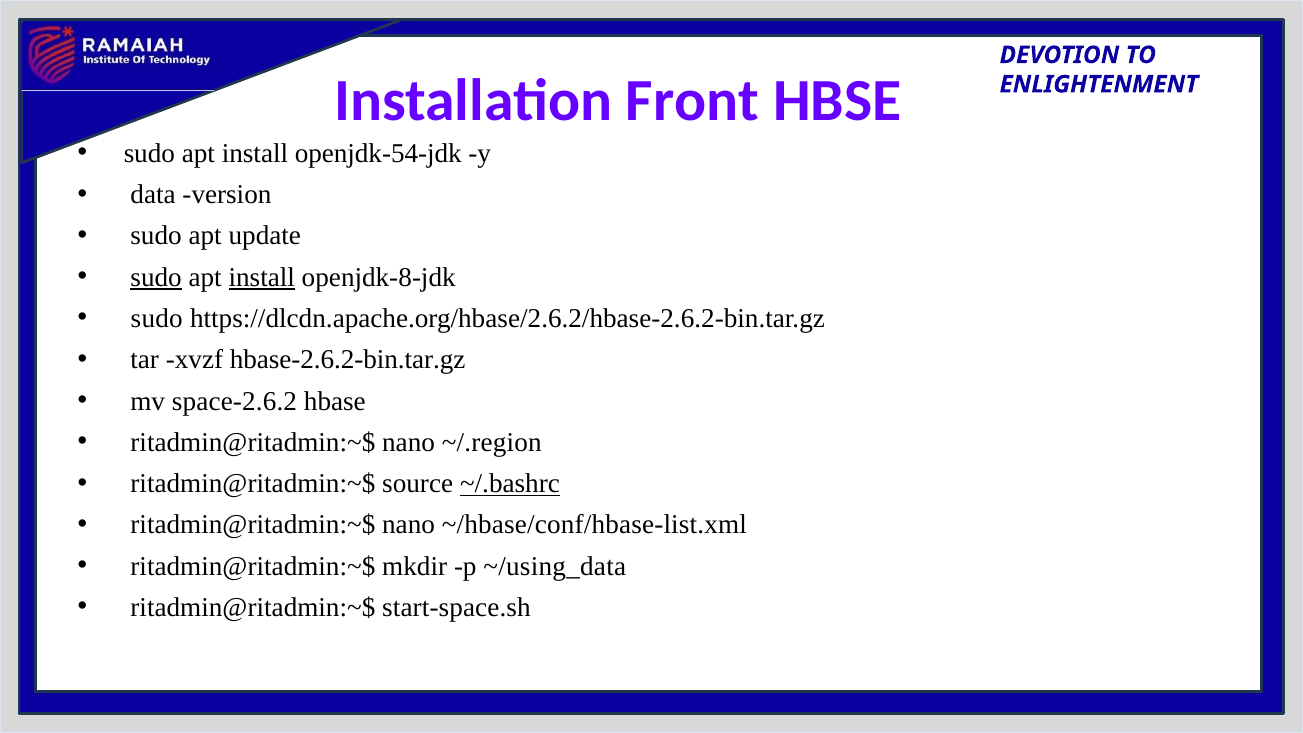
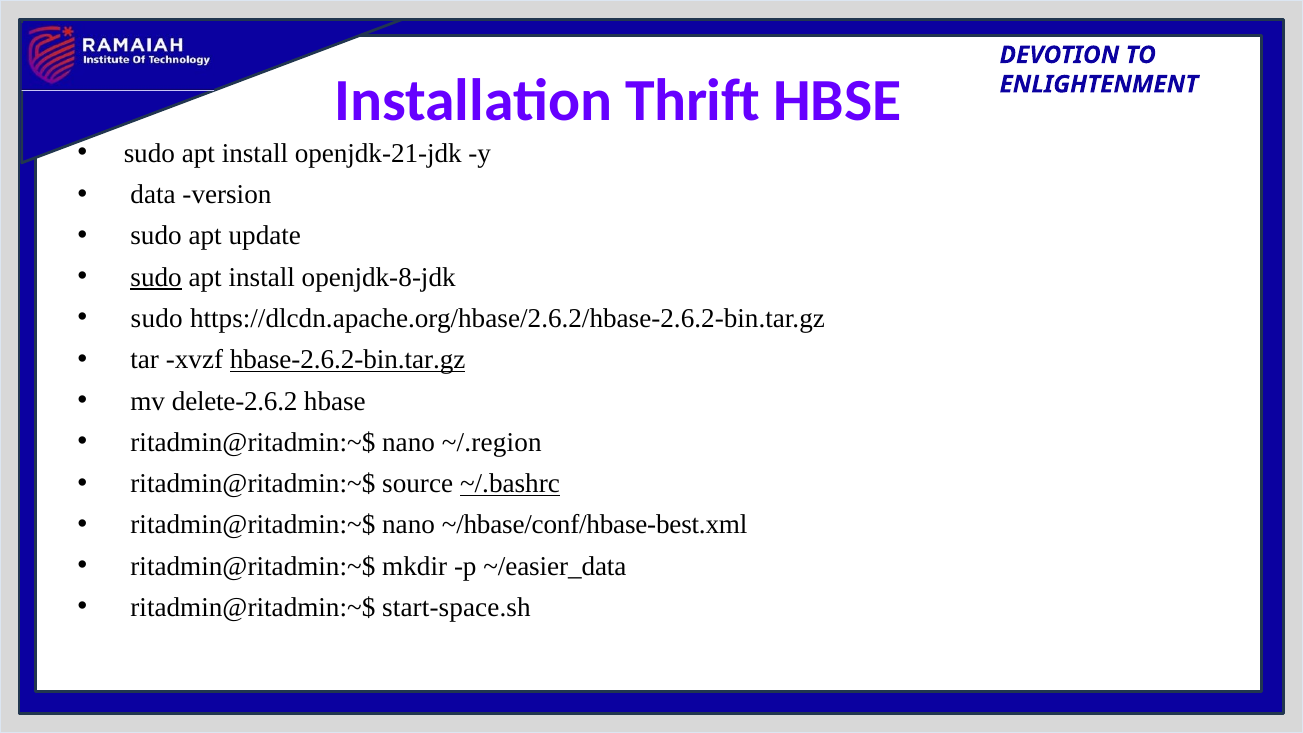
Front: Front -> Thrift
openjdk-54-jdk: openjdk-54-jdk -> openjdk-21-jdk
install at (262, 277) underline: present -> none
hbase-2.6.2-bin.tar.gz underline: none -> present
space-2.6.2: space-2.6.2 -> delete-2.6.2
~/hbase/conf/hbase-list.xml: ~/hbase/conf/hbase-list.xml -> ~/hbase/conf/hbase-best.xml
~/using_data: ~/using_data -> ~/easier_data
